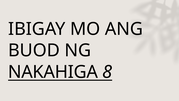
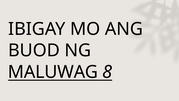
NAKAHIGA: NAKAHIGA -> MALUWAG
